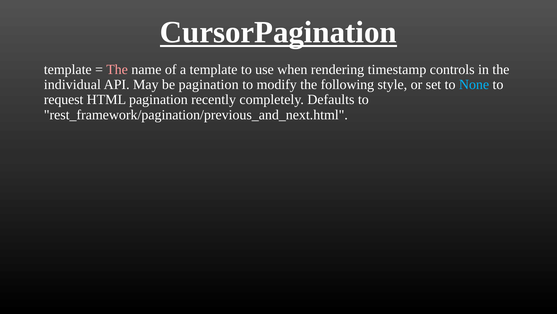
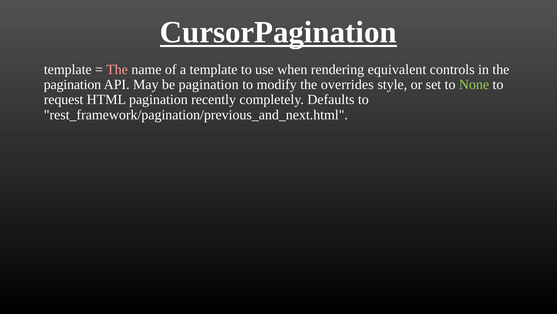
timestamp: timestamp -> equivalent
individual at (72, 84): individual -> pagination
following: following -> overrides
None colour: light blue -> light green
